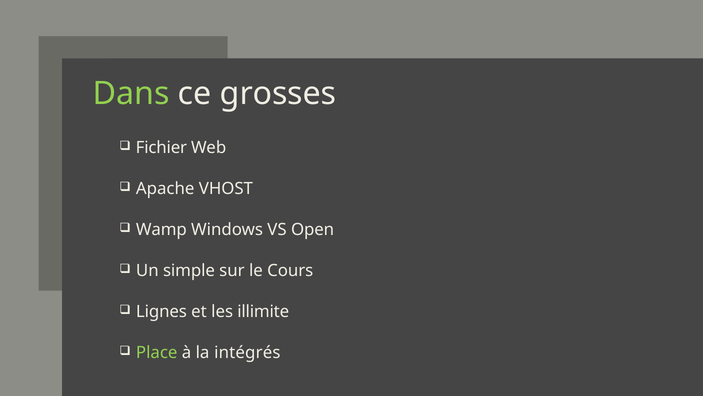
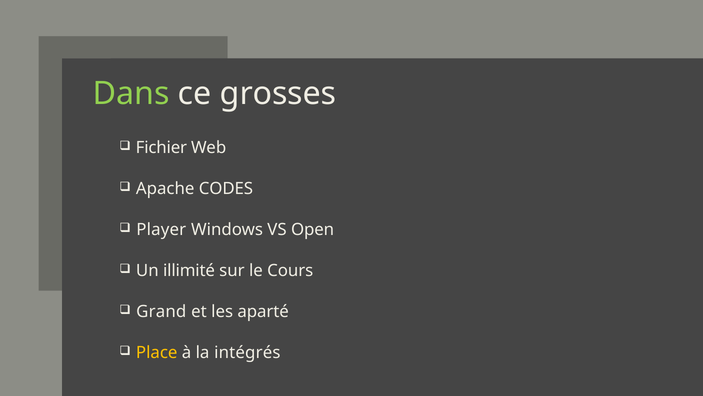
VHOST: VHOST -> CODES
Wamp: Wamp -> Player
simple: simple -> illimité
Lignes: Lignes -> Grand
illimite: illimite -> aparté
Place colour: light green -> yellow
